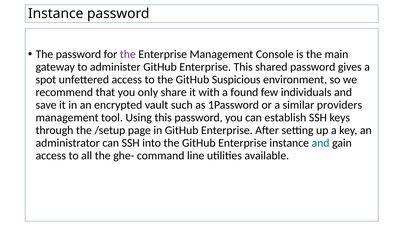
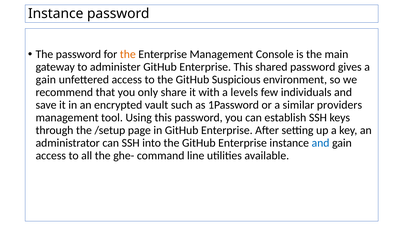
the at (128, 54) colour: purple -> orange
spot at (46, 80): spot -> gain
found: found -> levels
